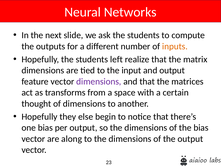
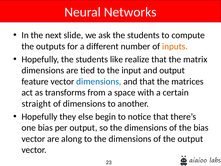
left: left -> like
dimensions at (99, 81) colour: purple -> blue
thought: thought -> straight
